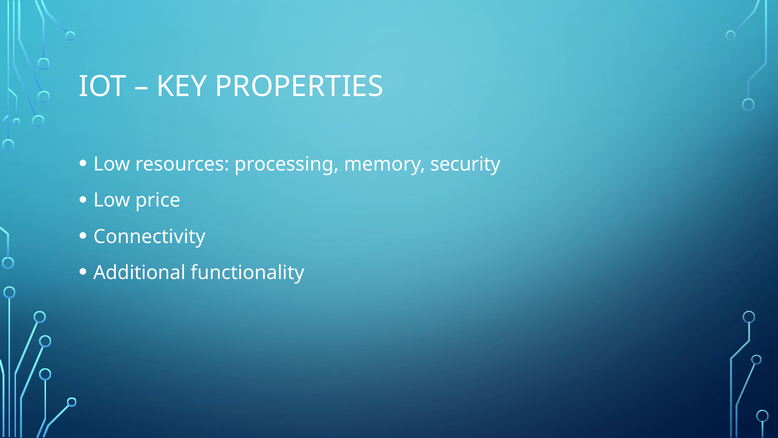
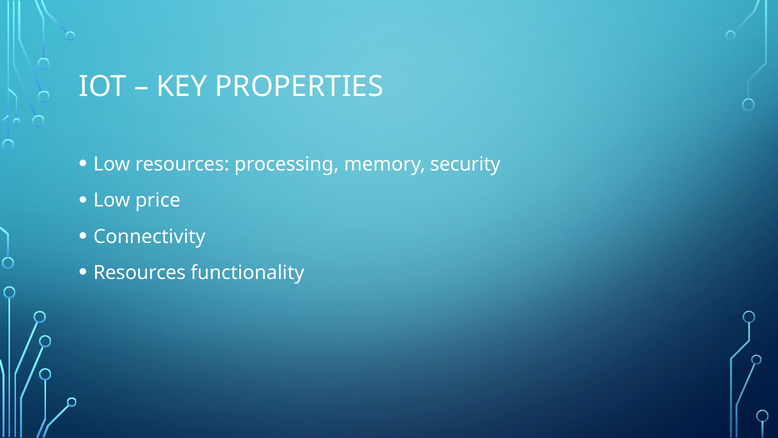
Additional at (139, 273): Additional -> Resources
